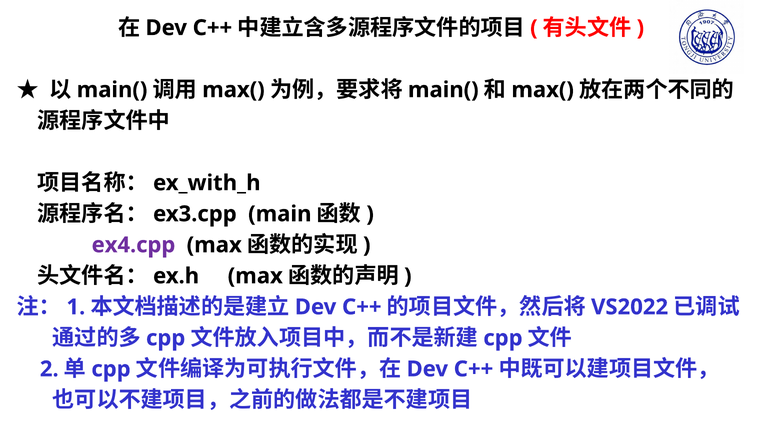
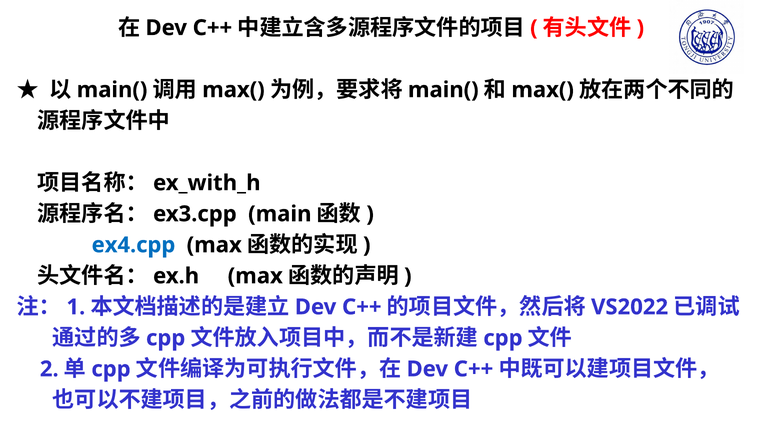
ex4.cpp colour: purple -> blue
